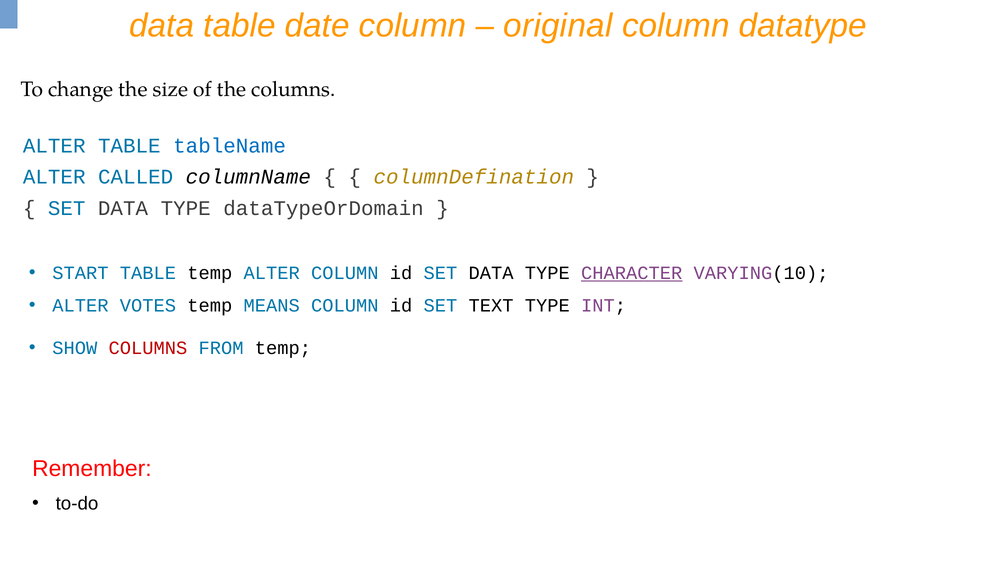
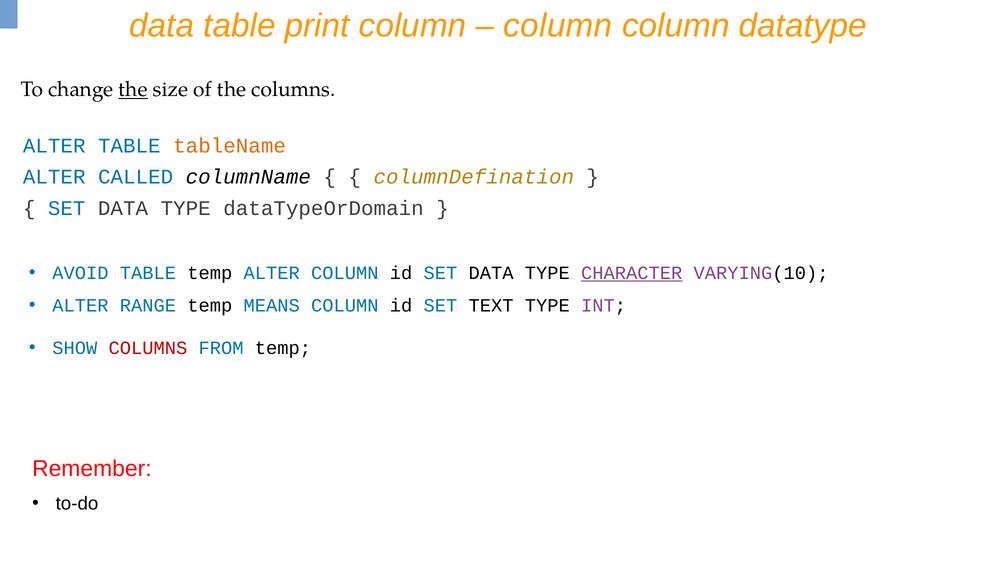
date: date -> print
original at (558, 26): original -> column
the at (133, 90) underline: none -> present
tableName colour: blue -> orange
START: START -> AVOID
VOTES: VOTES -> RANGE
